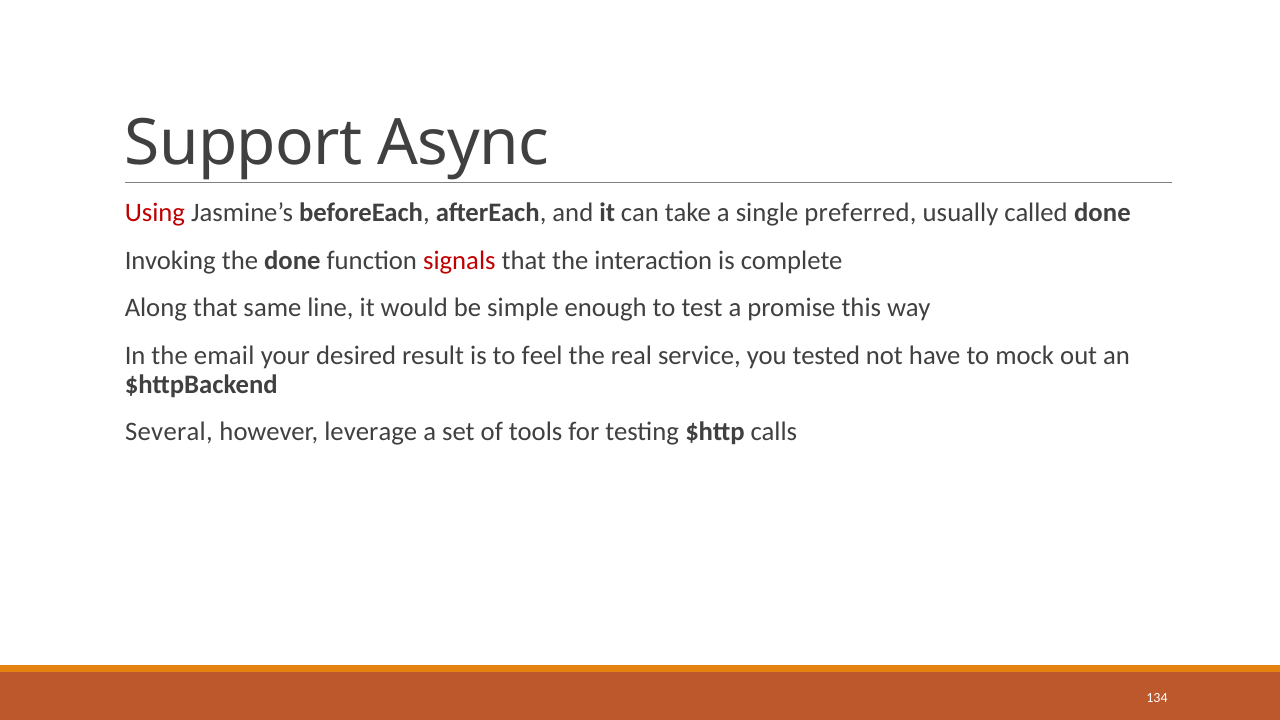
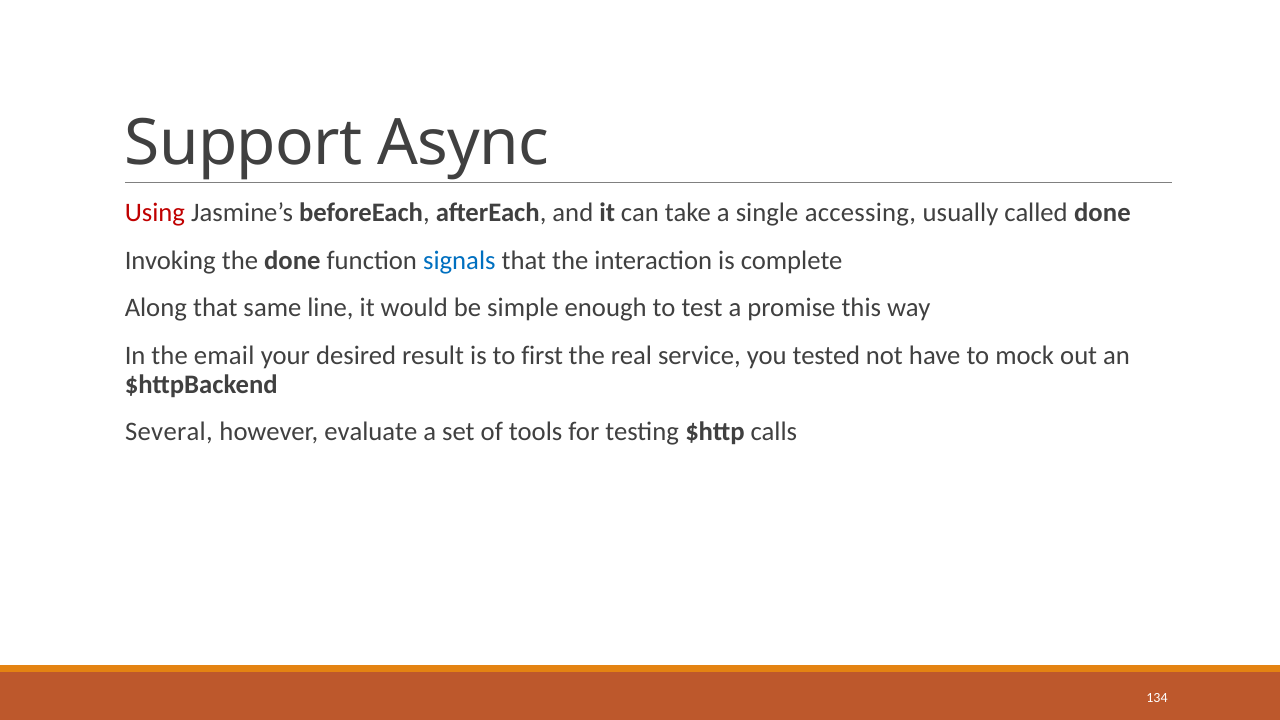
preferred: preferred -> accessing
signals colour: red -> blue
feel: feel -> first
leverage: leverage -> evaluate
